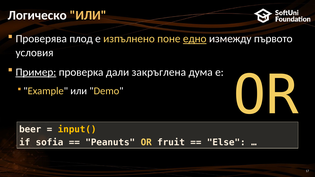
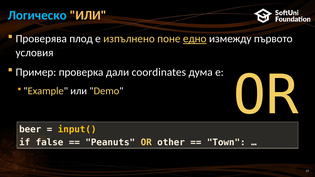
Логическо colour: white -> light blue
Пример underline: present -> none
закръглена: закръглена -> coordinates
sofia: sofia -> false
fruit: fruit -> other
Else: Else -> Town
